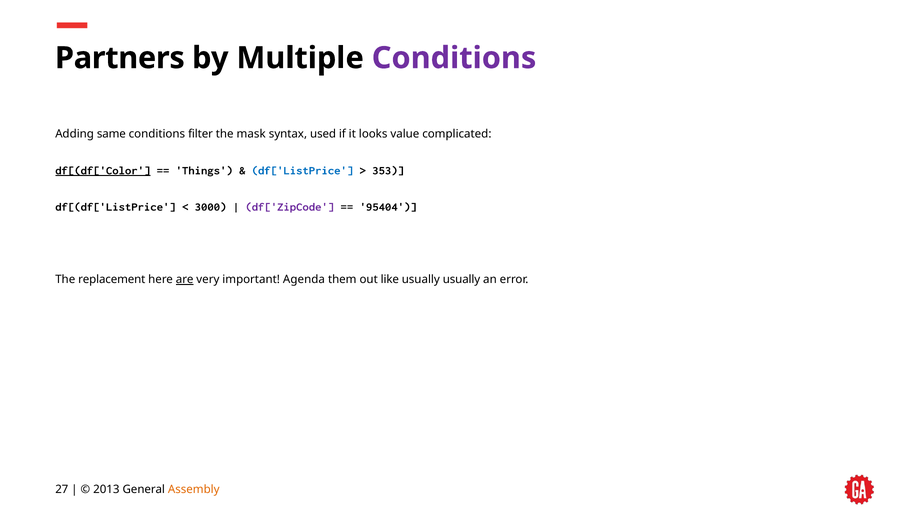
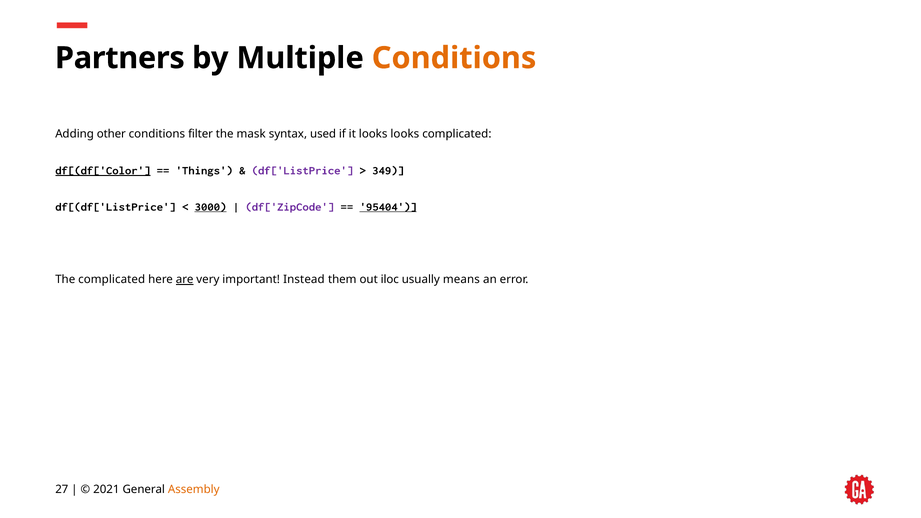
Conditions at (454, 58) colour: purple -> orange
same: same -> other
looks value: value -> looks
df['ListPrice colour: blue -> purple
353: 353 -> 349
3000 underline: none -> present
95404 underline: none -> present
The replacement: replacement -> complicated
Agenda: Agenda -> Instead
like: like -> iloc
usually usually: usually -> means
2013: 2013 -> 2021
